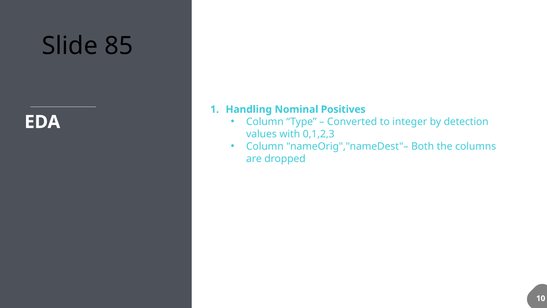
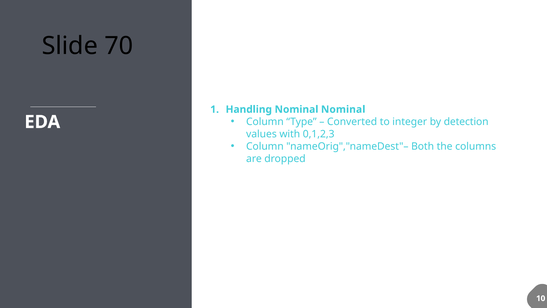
85: 85 -> 70
Nominal Positives: Positives -> Nominal
